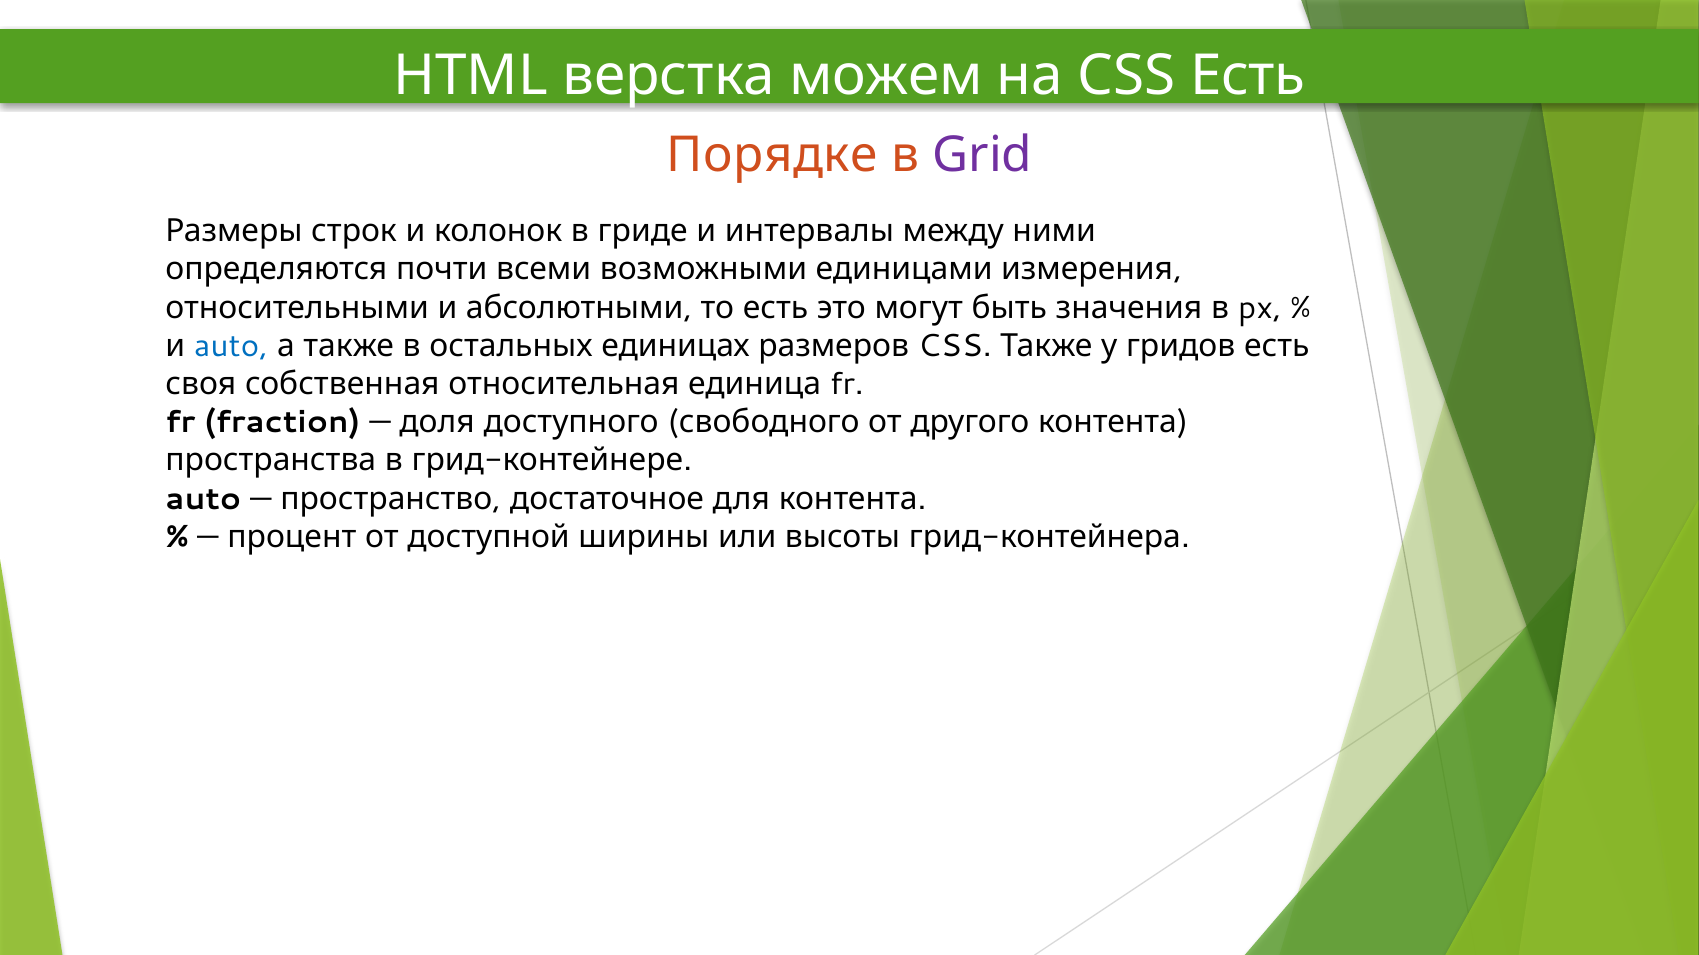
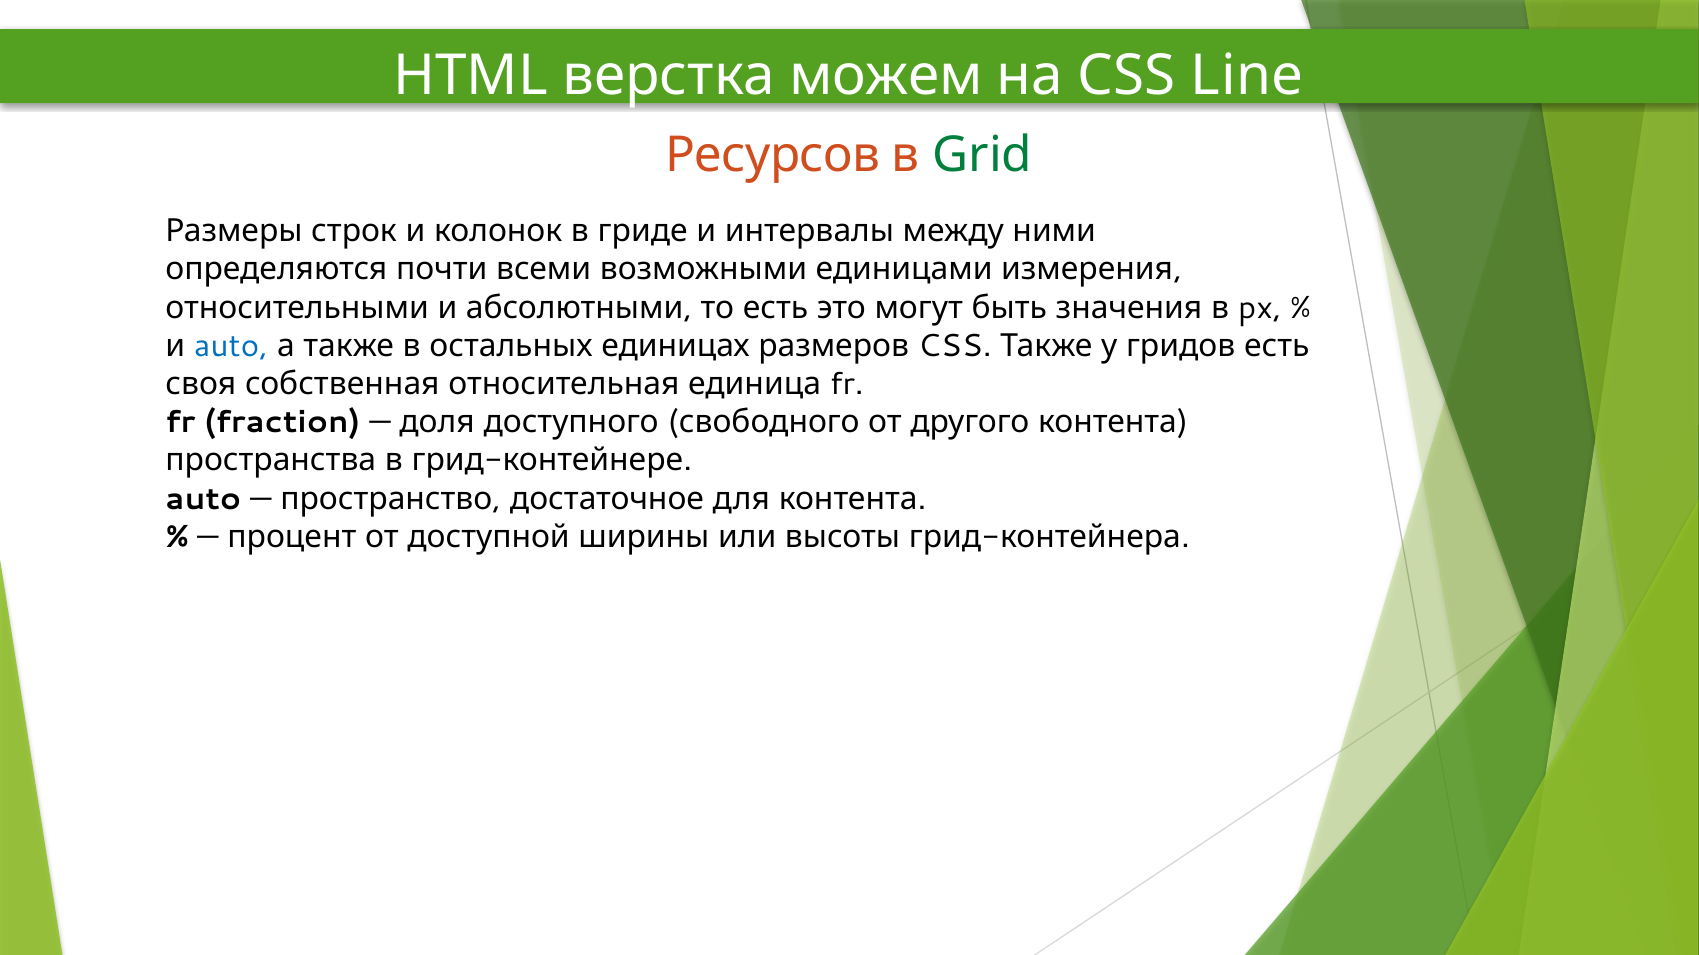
CSS Есть: Есть -> Line
Порядке: Порядке -> Ресурсов
Grid colour: purple -> green
